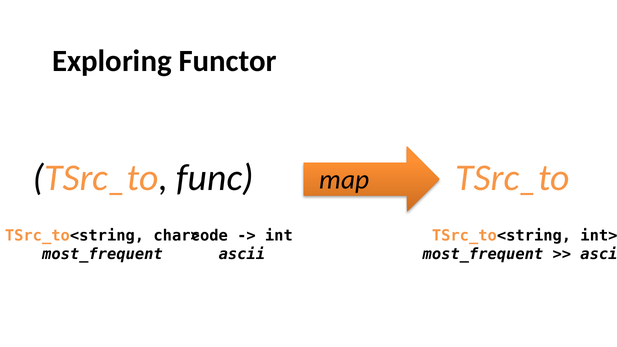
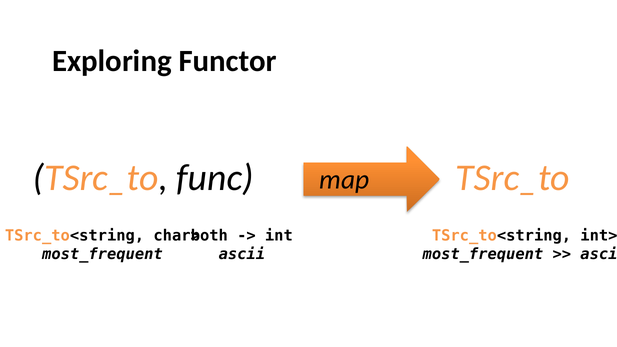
code: code -> both
